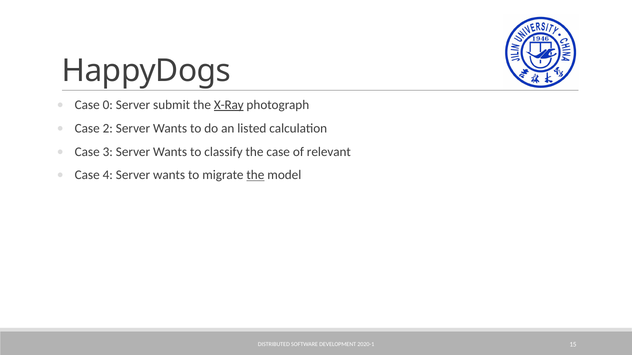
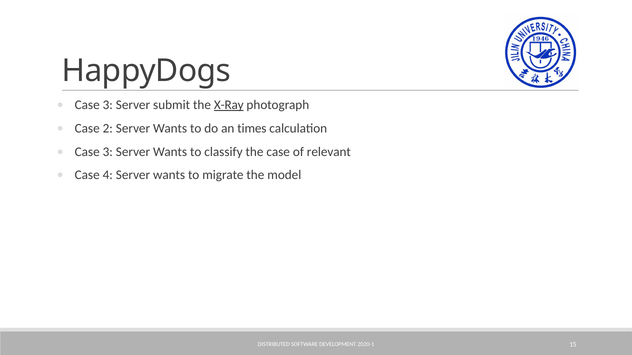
0 at (108, 105): 0 -> 3
listed: listed -> times
the at (255, 175) underline: present -> none
